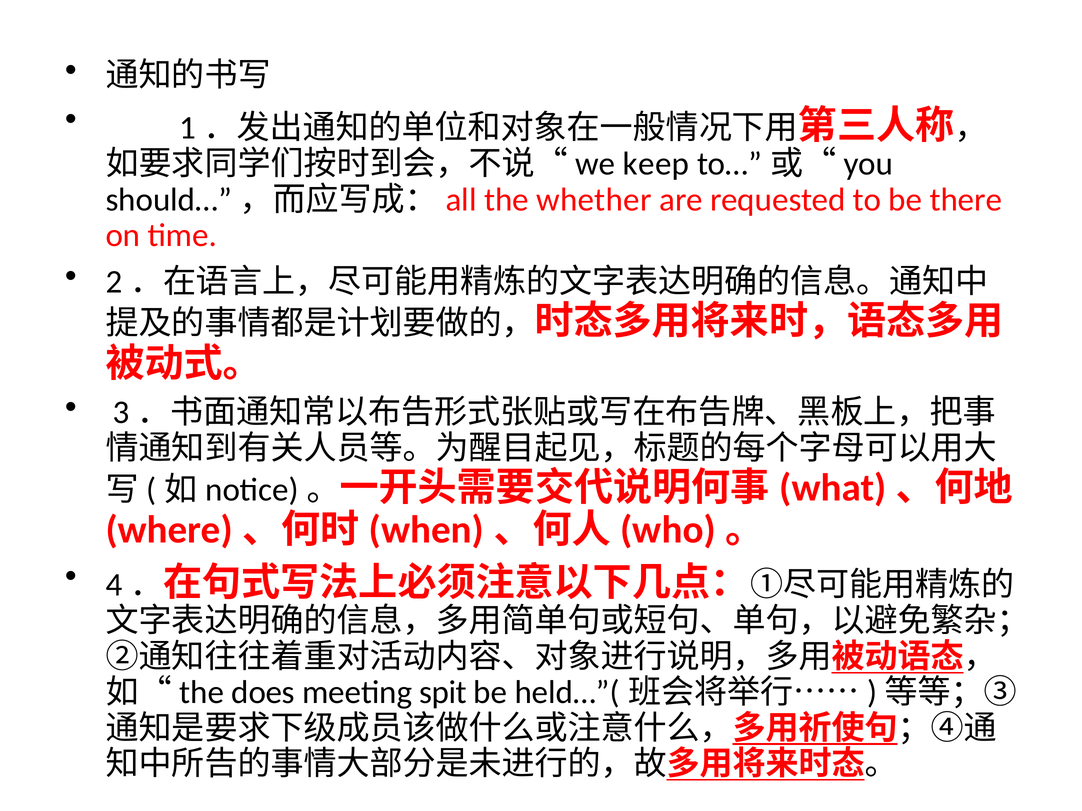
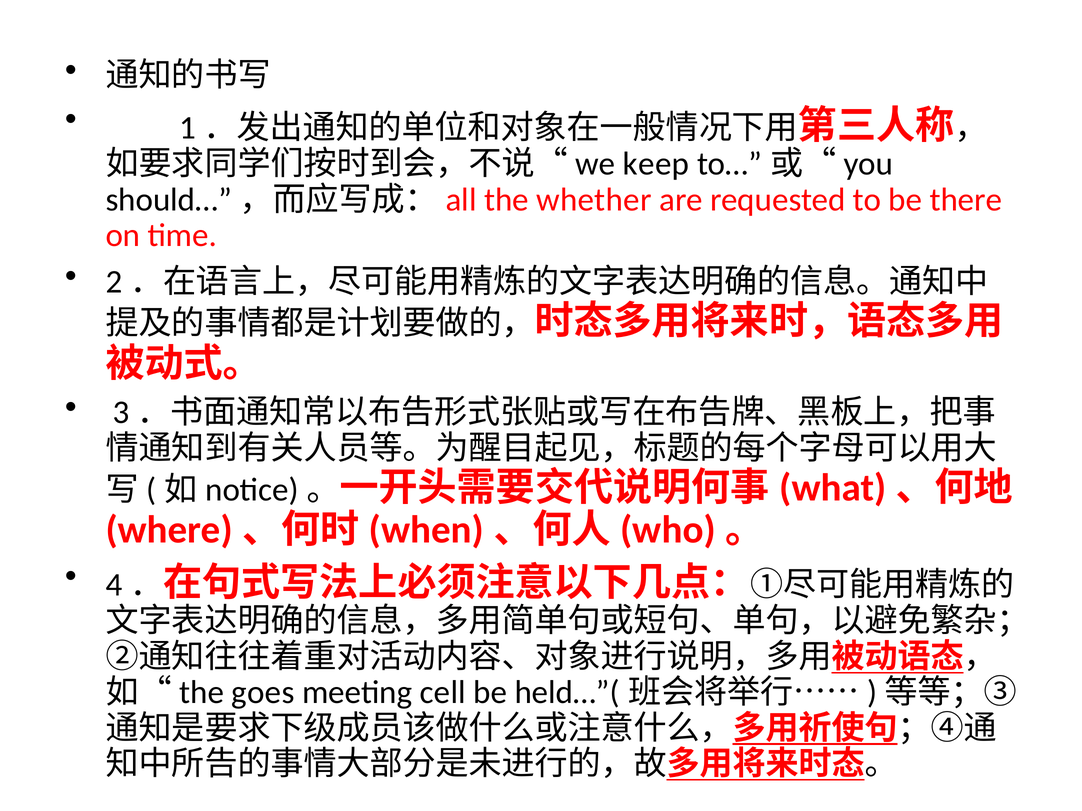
does: does -> goes
spit: spit -> cell
